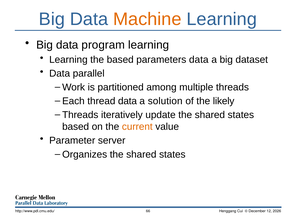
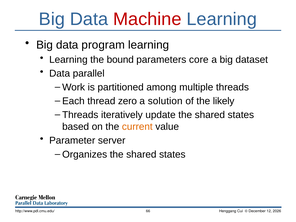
Machine colour: orange -> red
the based: based -> bound
parameters data: data -> core
thread data: data -> zero
